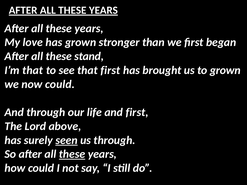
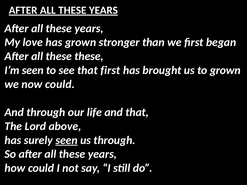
these stand: stand -> these
I’m that: that -> seen
and first: first -> that
these at (72, 154) underline: present -> none
